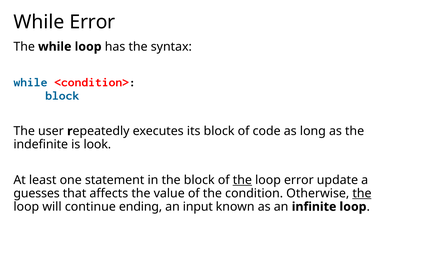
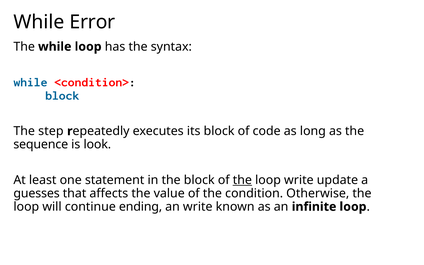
user: user -> step
indefinite: indefinite -> sequence
loop error: error -> write
the at (362, 193) underline: present -> none
an input: input -> write
